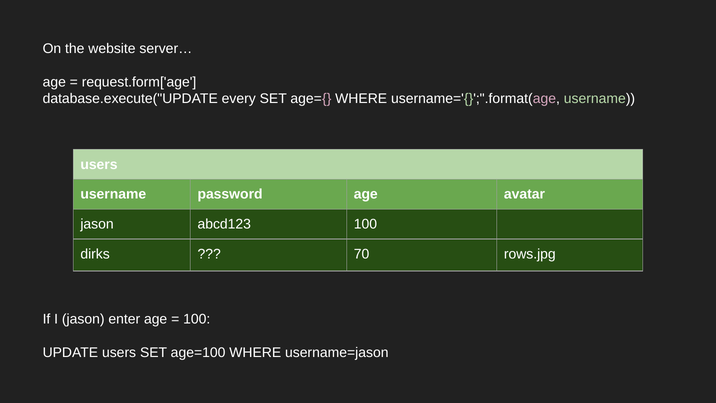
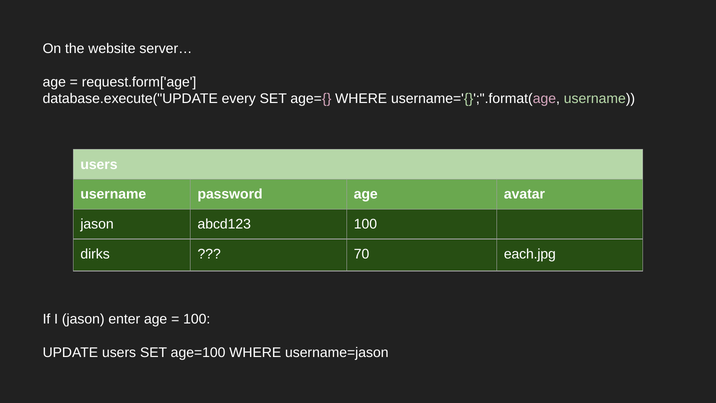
rows.jpg: rows.jpg -> each.jpg
